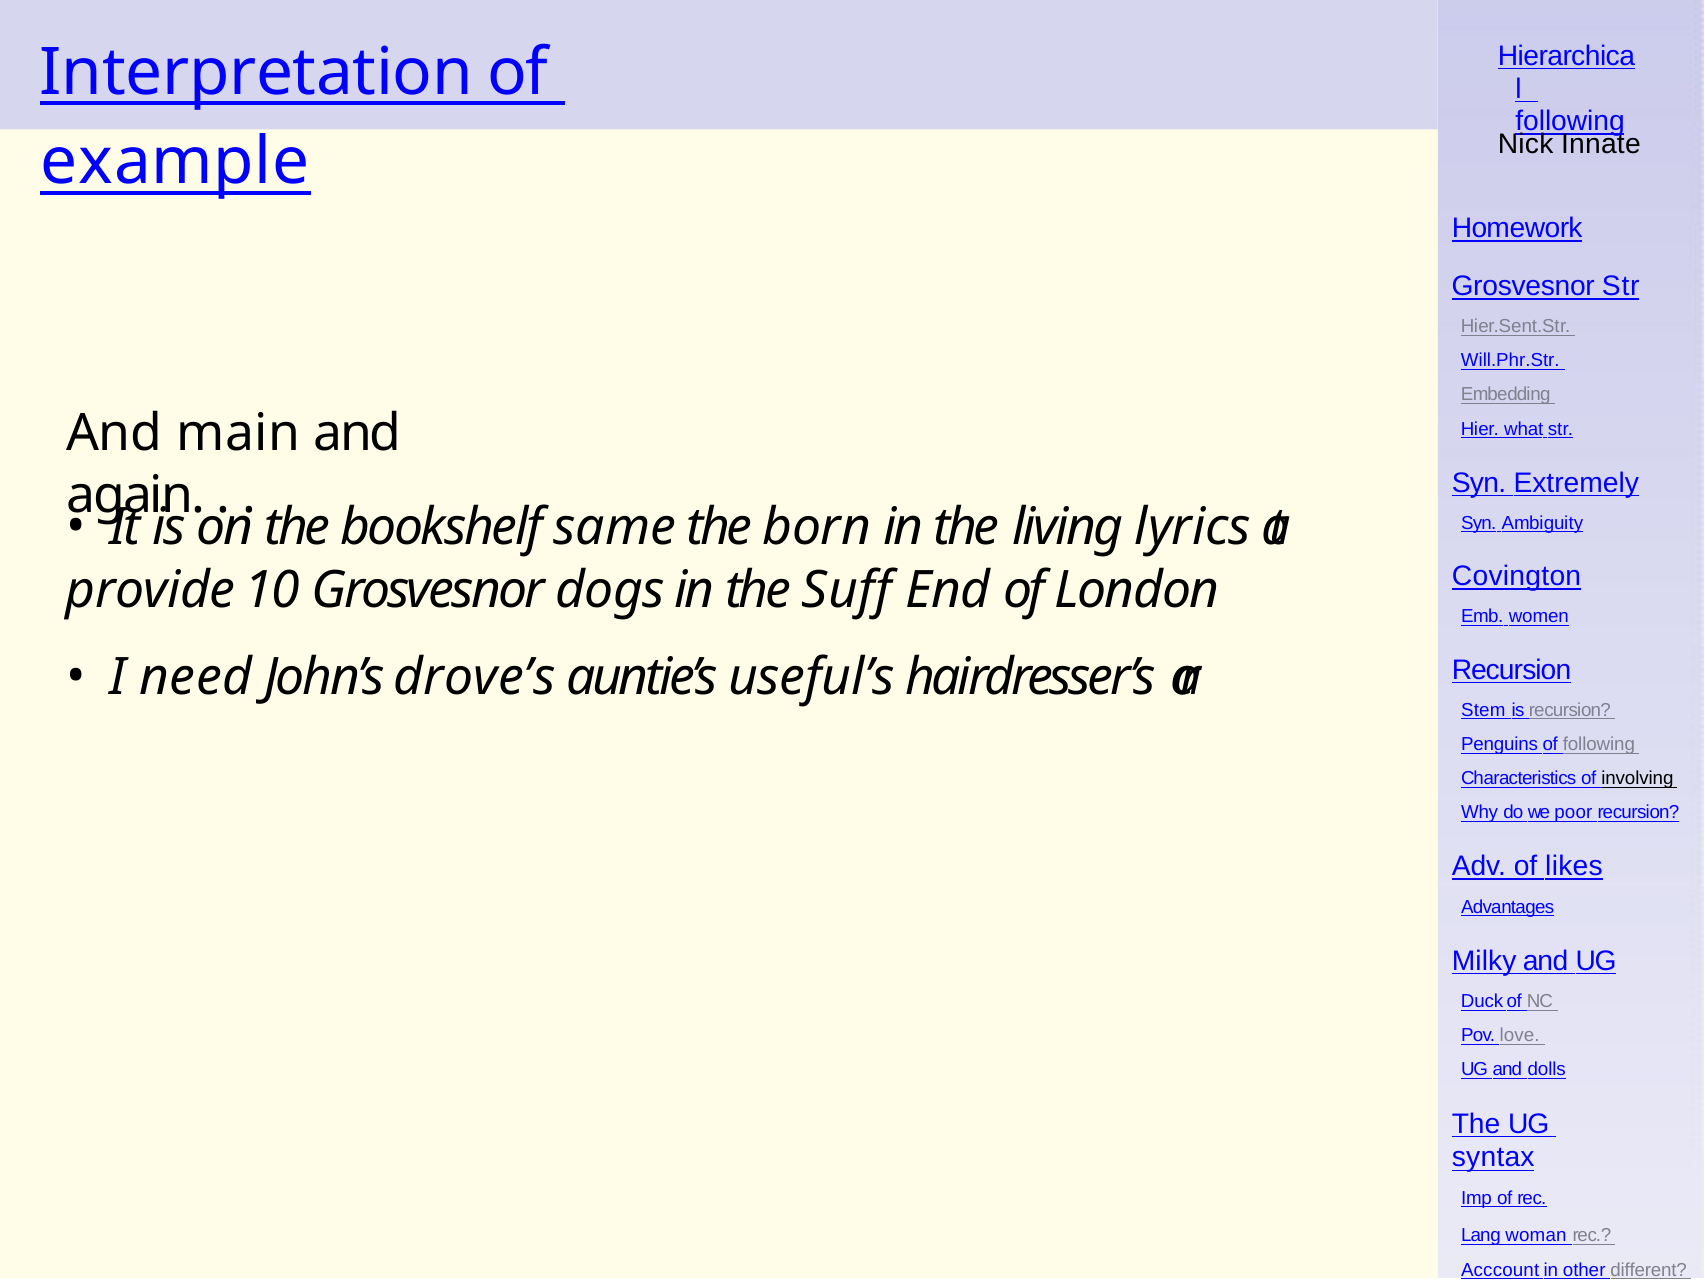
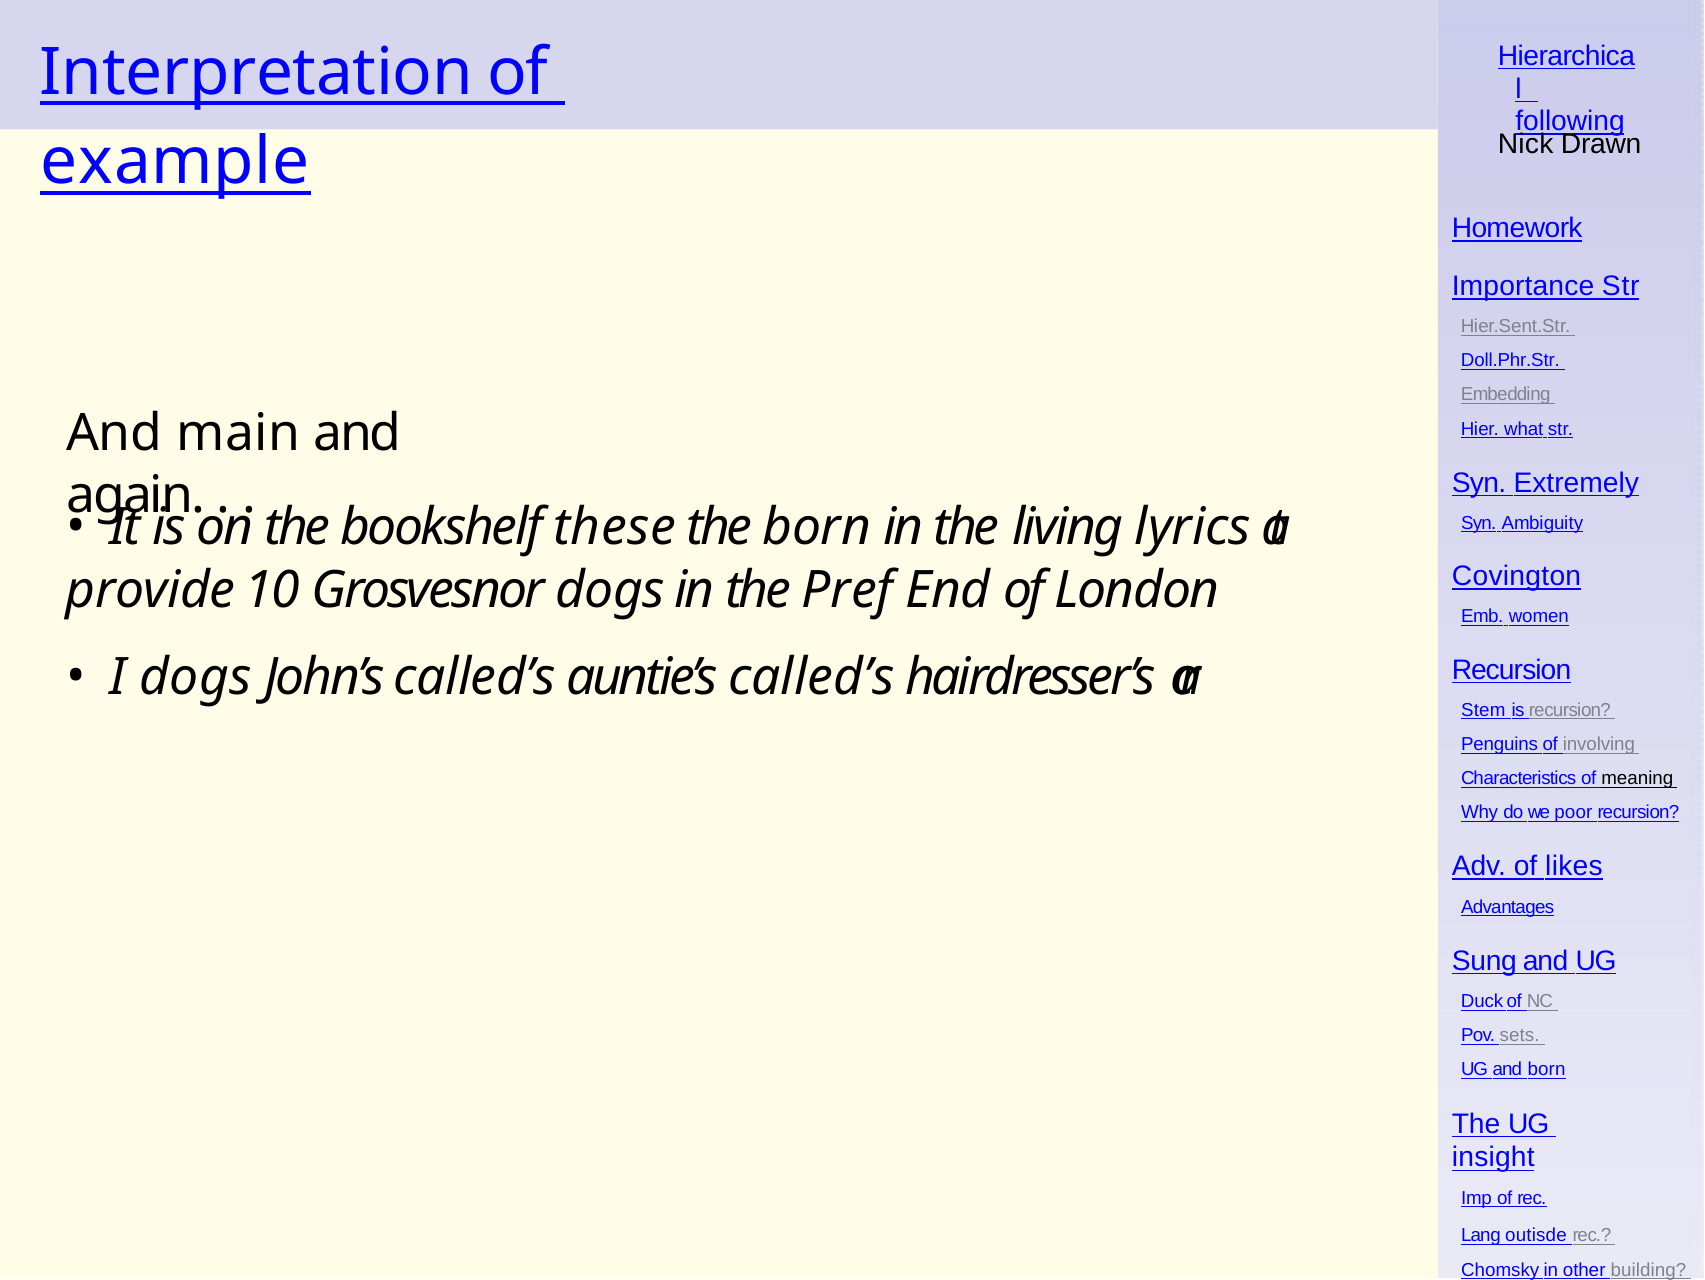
Innate: Innate -> Drawn
Grosvesnor at (1523, 286): Grosvesnor -> Importance
Will.Phr.Str: Will.Phr.Str -> Doll.Phr.Str
same: same -> these
Suff: Suff -> Pref
I need: need -> dogs
John’s drove’s: drove’s -> called’s
auntie’s useful’s: useful’s -> called’s
of following: following -> involving
involving: involving -> meaning
Milky: Milky -> Sung
love: love -> sets
and dolls: dolls -> born
syntax: syntax -> insight
woman: woman -> outisde
Acccount: Acccount -> Chomsky
different: different -> building
